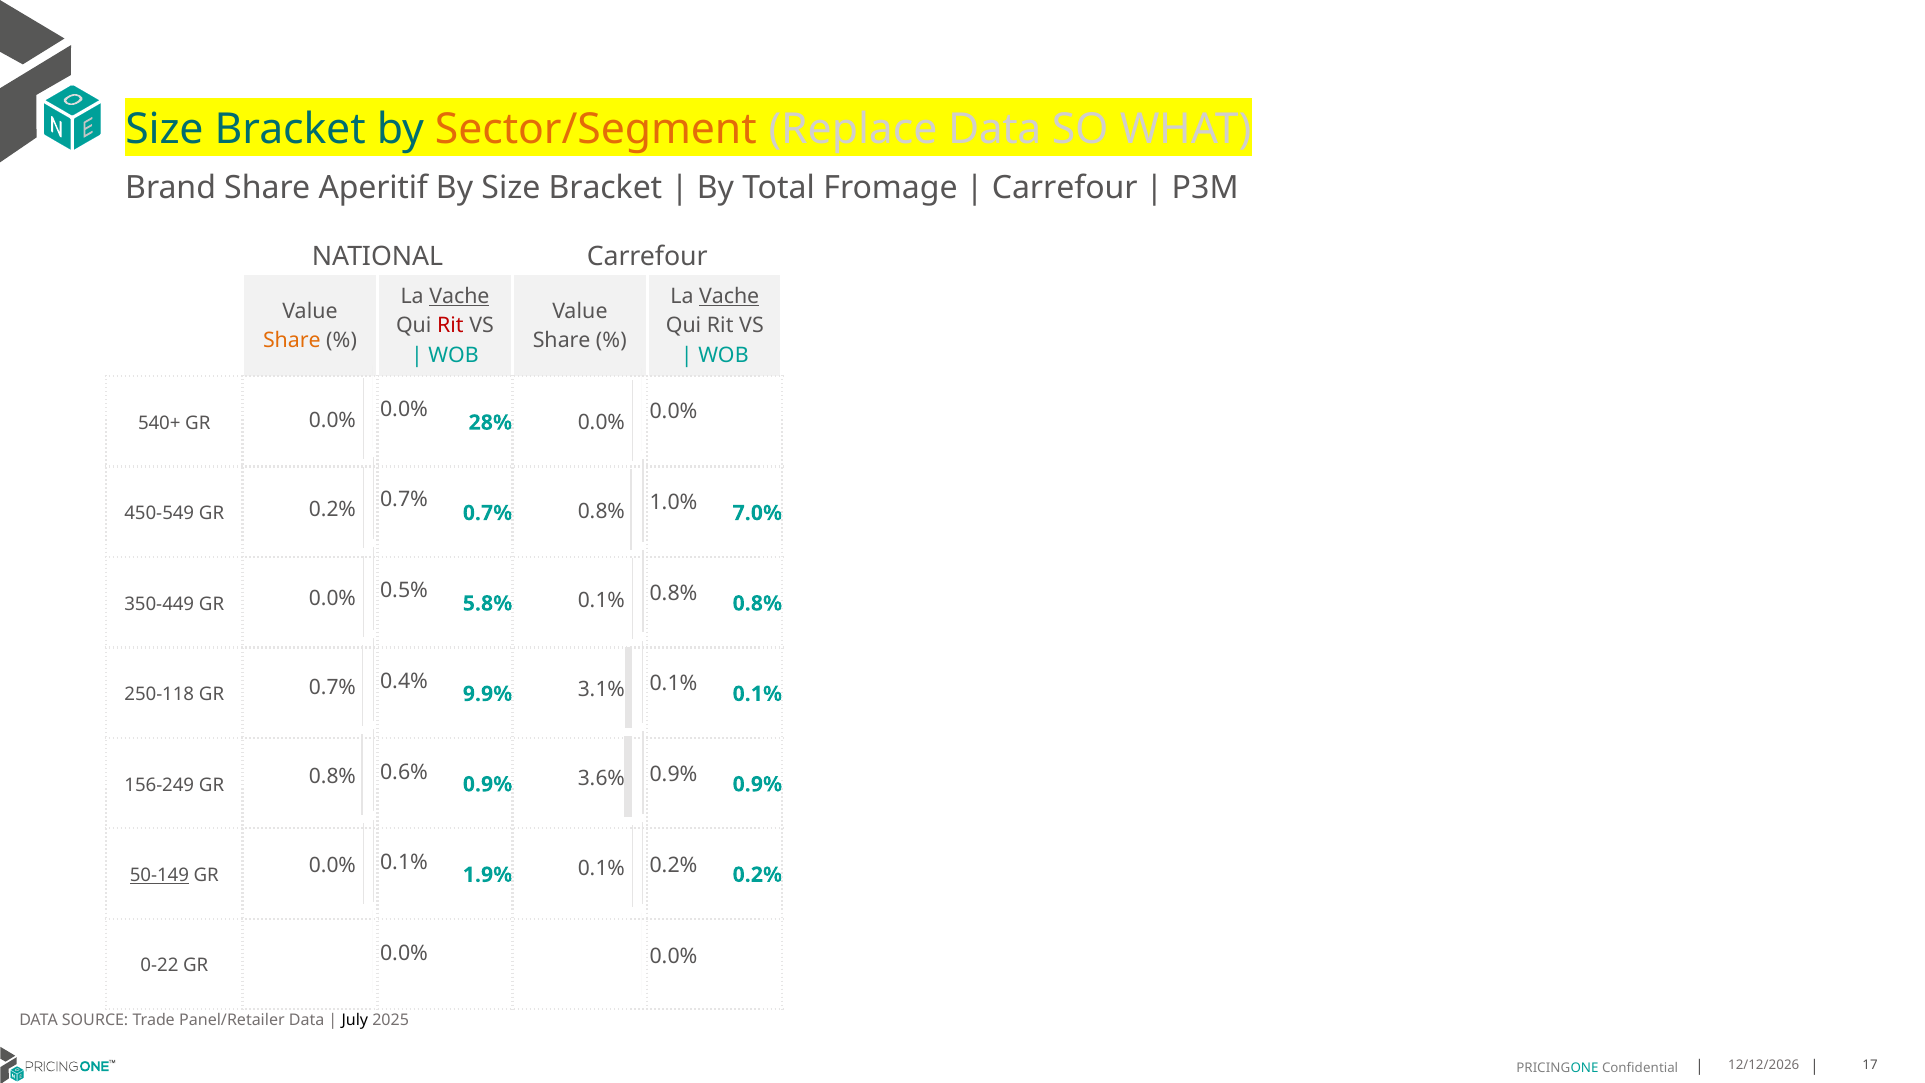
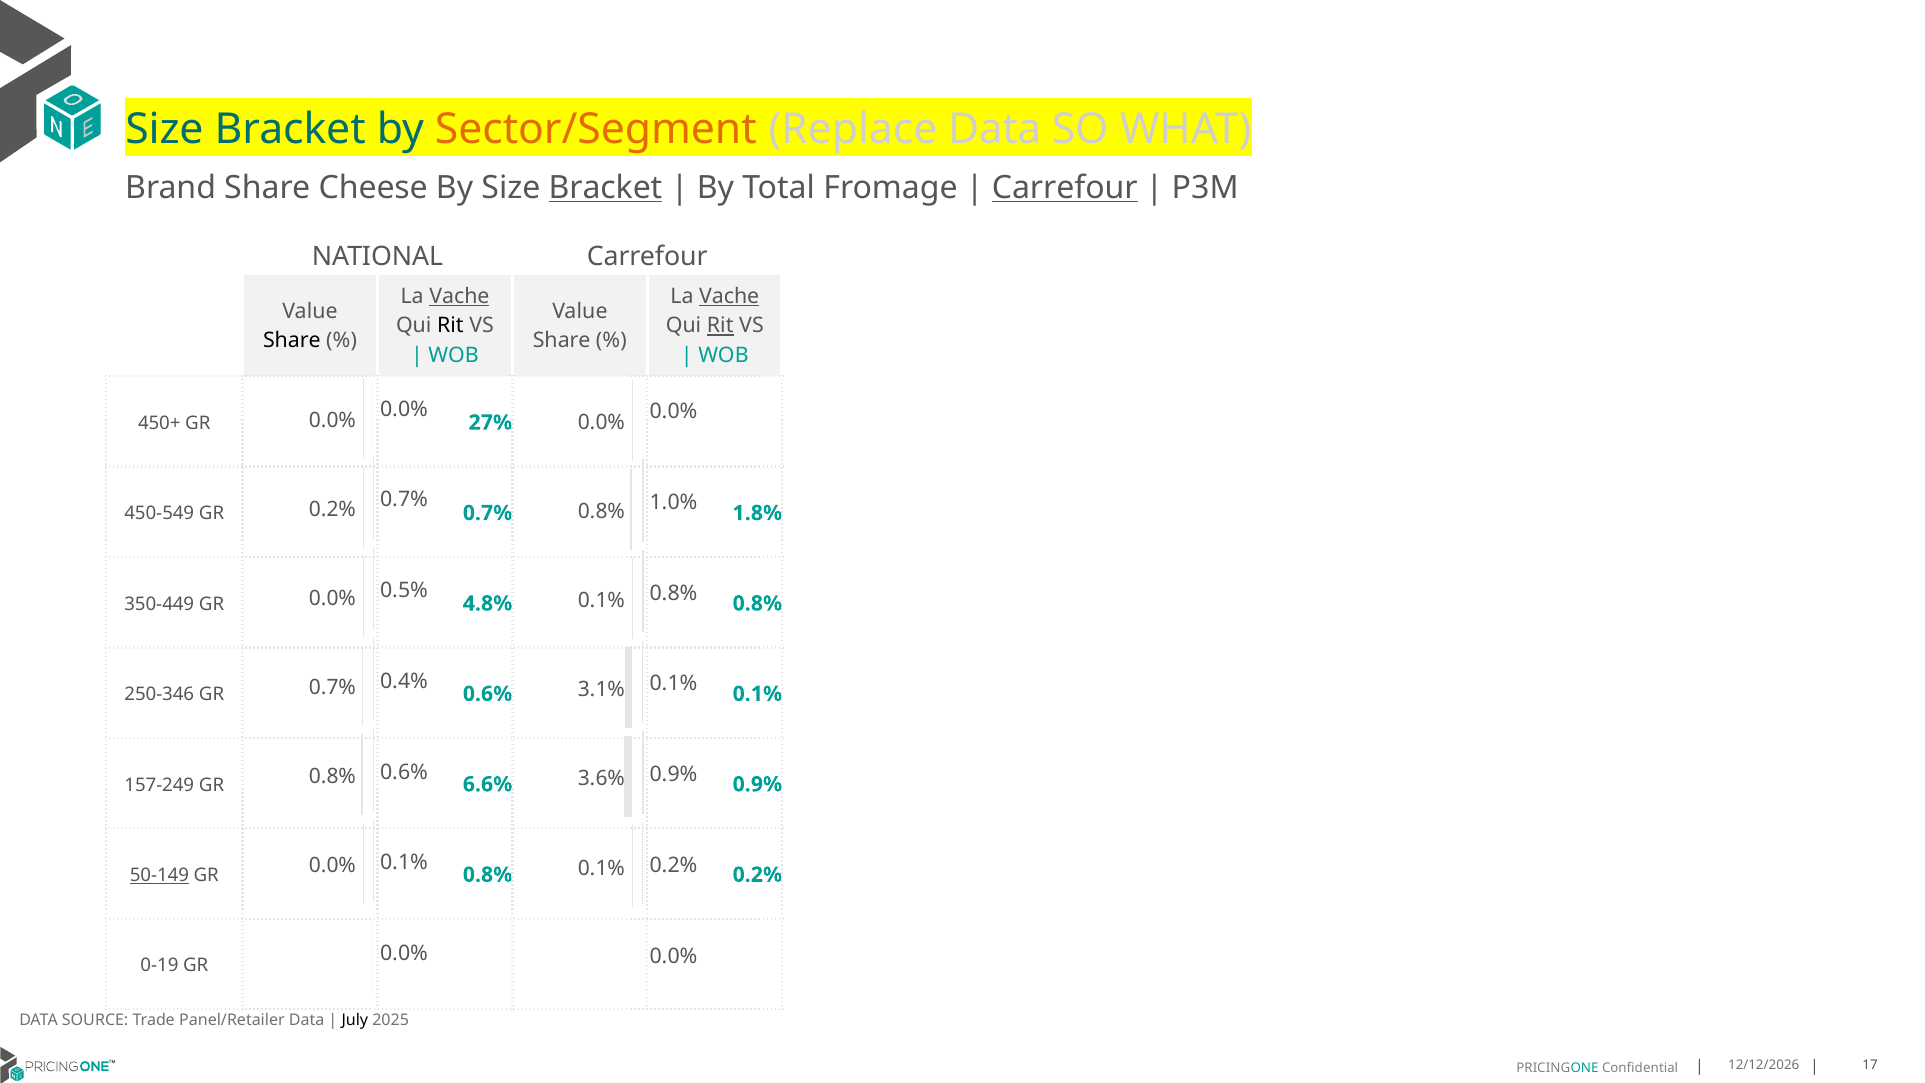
Aperitif: Aperitif -> Cheese
Bracket at (605, 188) underline: none -> present
Carrefour at (1065, 188) underline: none -> present
Rit at (450, 326) colour: red -> black
Rit at (720, 326) underline: none -> present
Share at (292, 341) colour: orange -> black
540+: 540+ -> 450+
28%: 28% -> 27%
7.0%: 7.0% -> 1.8%
5.8%: 5.8% -> 4.8%
250-118: 250-118 -> 250-346
GR 9.9%: 9.9% -> 0.6%
156-249: 156-249 -> 157-249
GR 0.9%: 0.9% -> 6.6%
GR 1.9%: 1.9% -> 0.8%
0-22: 0-22 -> 0-19
